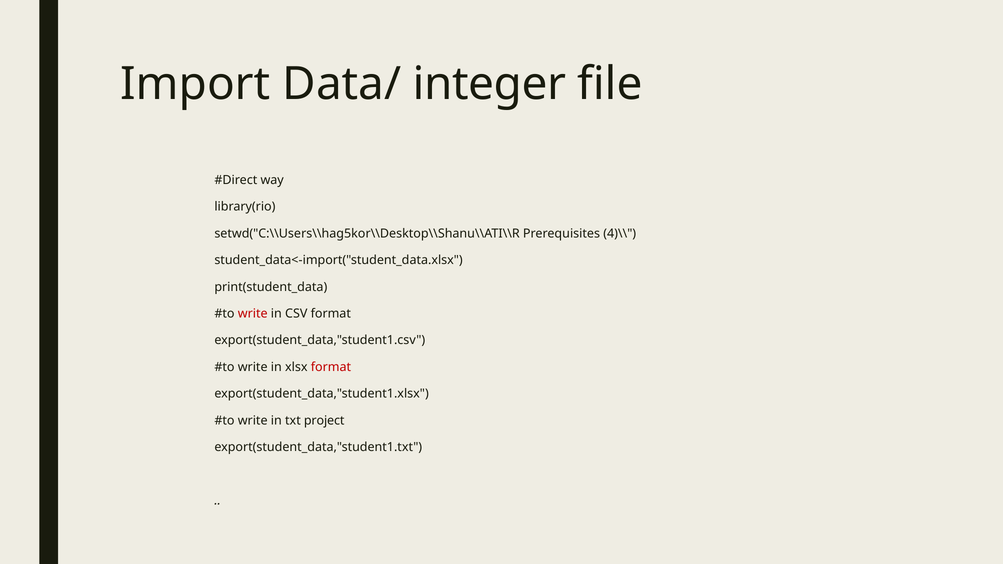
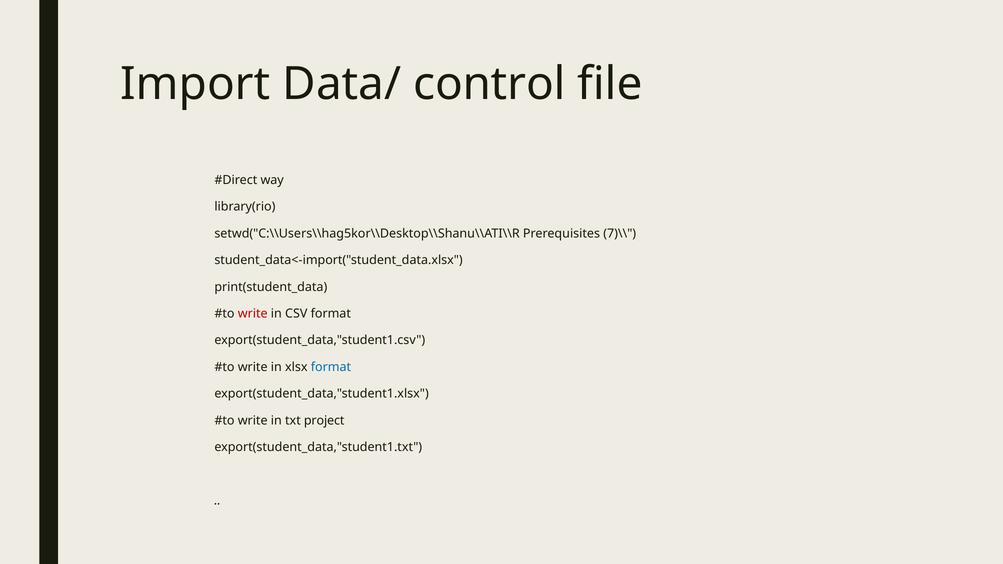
integer: integer -> control
4)\\: 4)\\ -> 7)\\
format at (331, 367) colour: red -> blue
